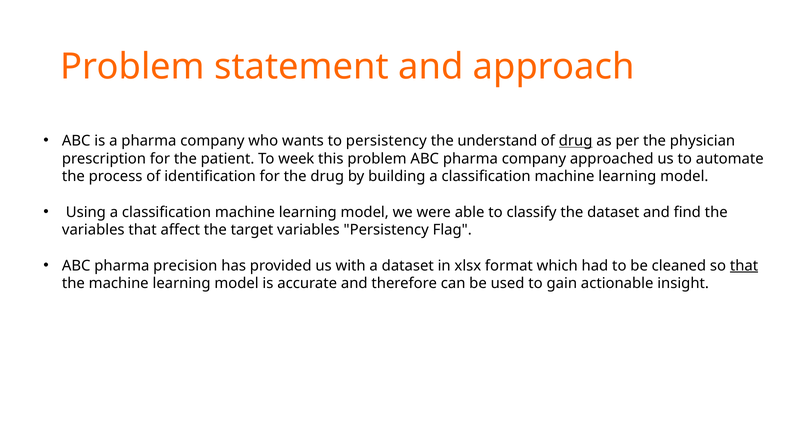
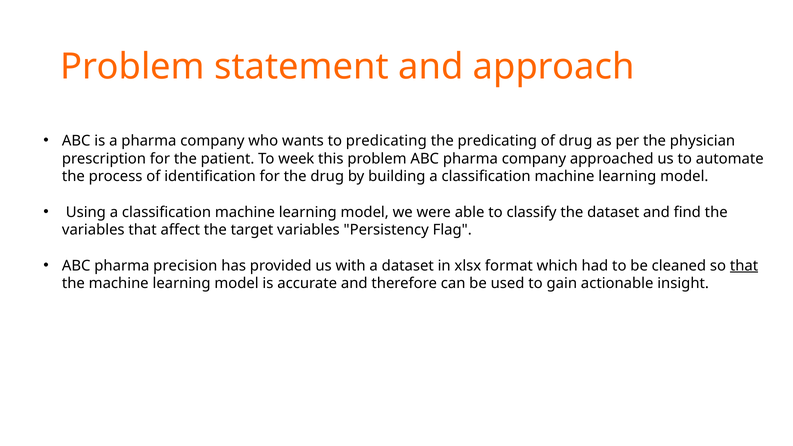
to persistency: persistency -> predicating
the understand: understand -> predicating
drug at (576, 141) underline: present -> none
